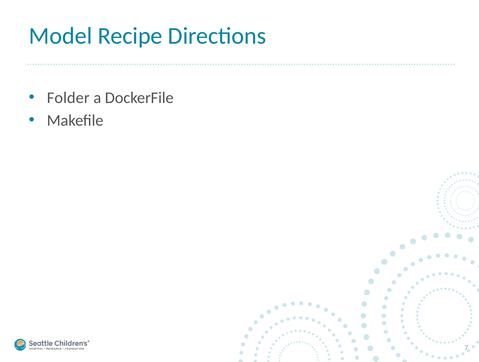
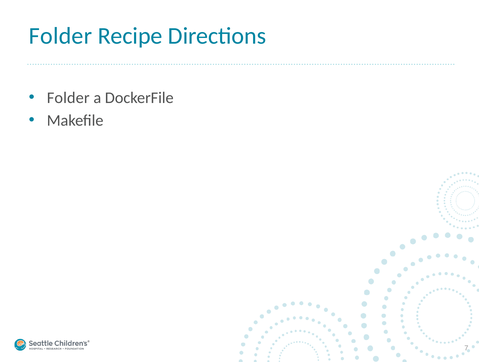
Model at (61, 36): Model -> Folder
